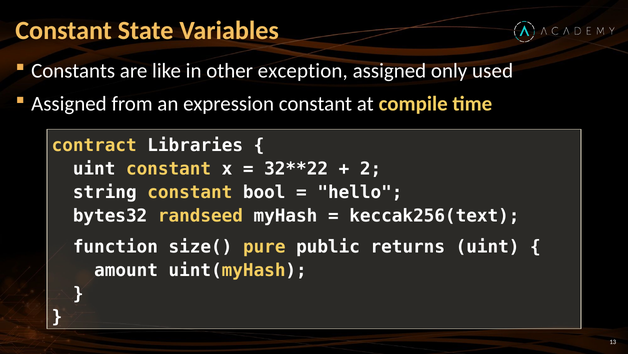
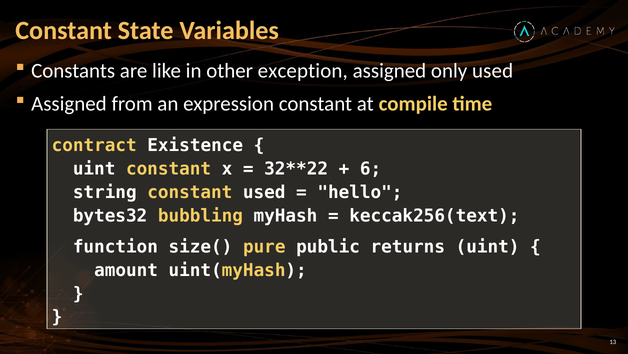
Libraries: Libraries -> Existence
2: 2 -> 6
constant bool: bool -> used
randseed: randseed -> bubbling
